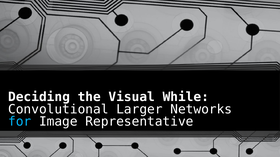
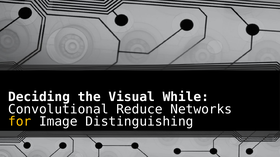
Larger: Larger -> Reduce
for colour: light blue -> yellow
Representative: Representative -> Distinguishing
